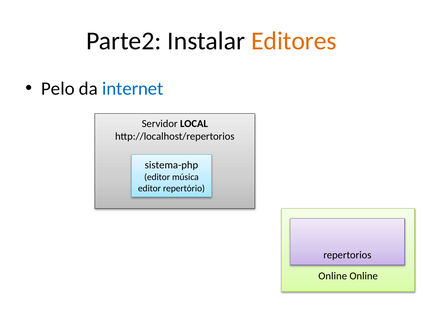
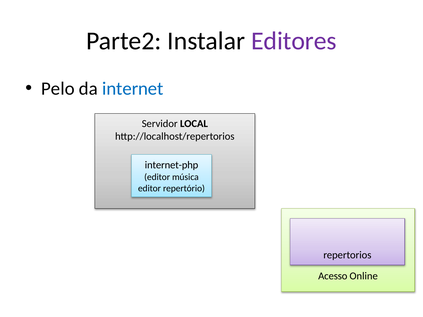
Editores colour: orange -> purple
sistema-php: sistema-php -> internet-php
Online at (333, 276): Online -> Acesso
